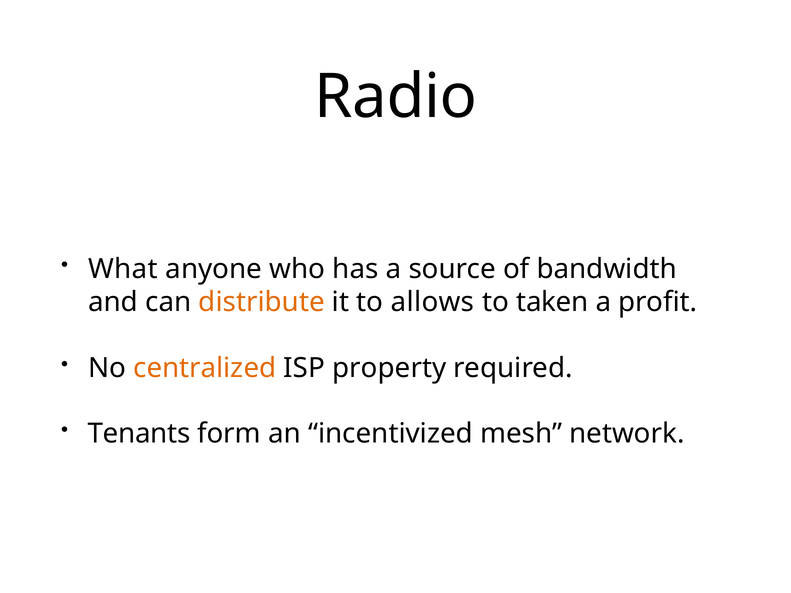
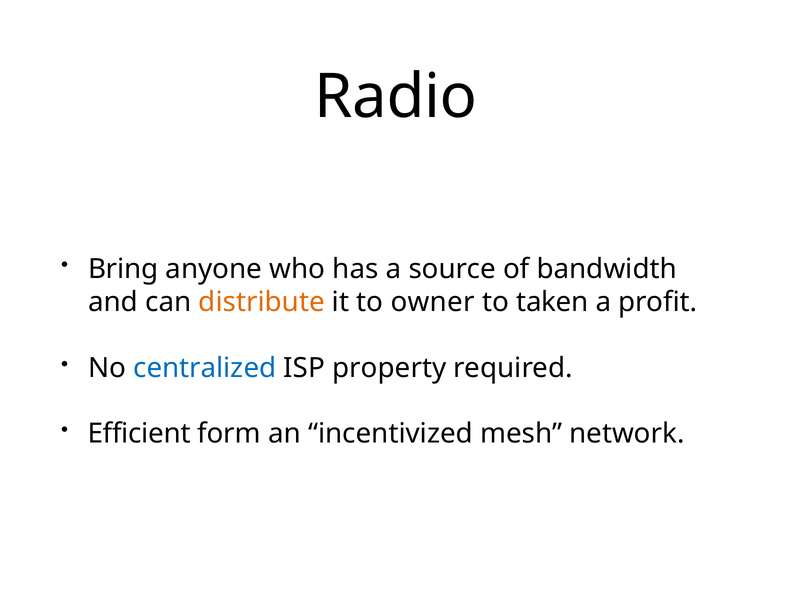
What: What -> Bring
allows: allows -> owner
centralized colour: orange -> blue
Tenants: Tenants -> Efficient
